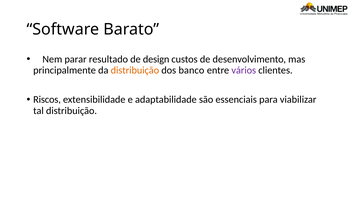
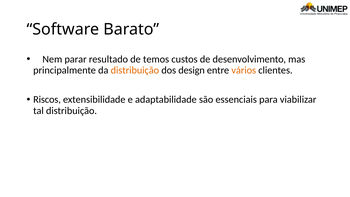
design: design -> temos
banco: banco -> design
vários colour: purple -> orange
